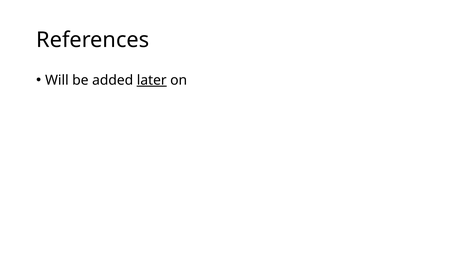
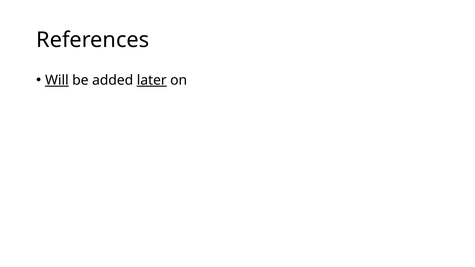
Will underline: none -> present
